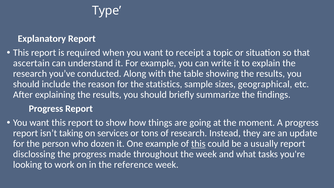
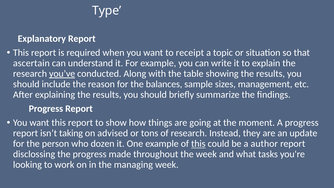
you’ve underline: none -> present
statistics: statistics -> balances
geographical: geographical -> management
services: services -> advised
usually: usually -> author
reference: reference -> managing
